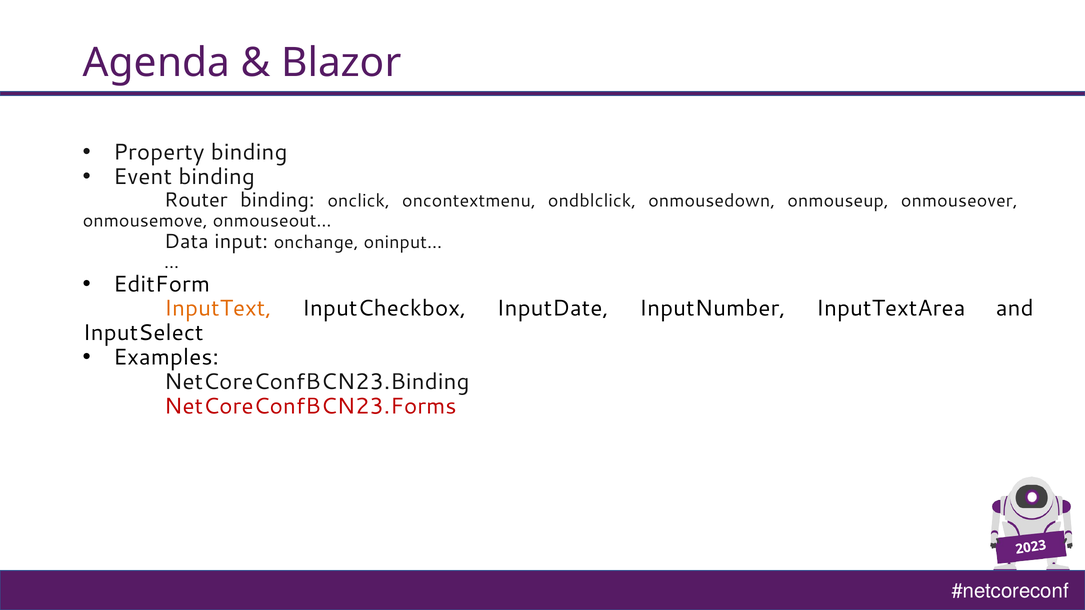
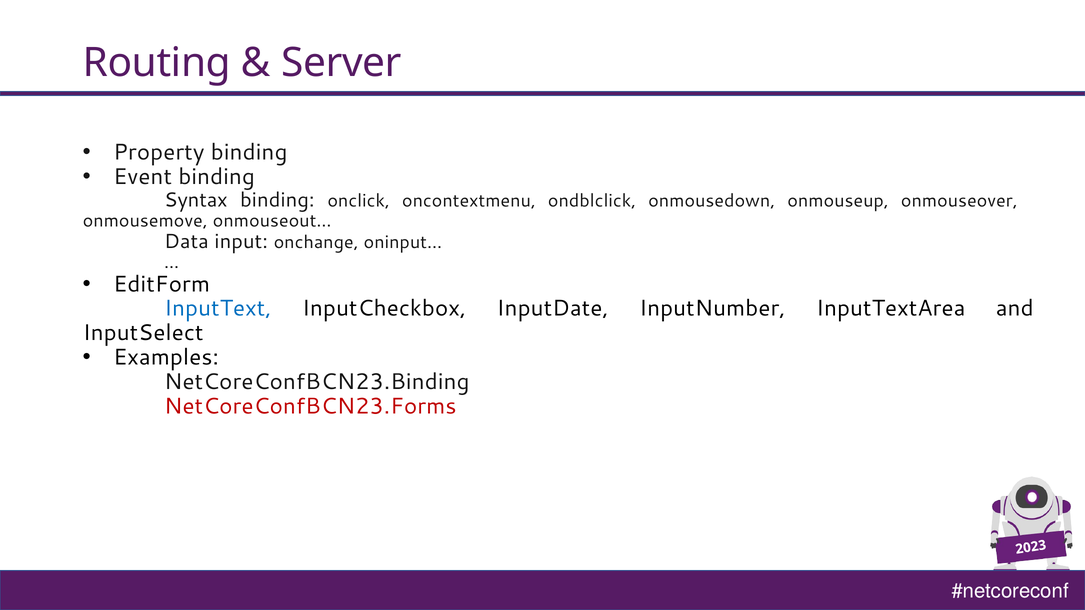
Agenda: Agenda -> Routing
Blazor: Blazor -> Server
Router: Router -> Syntax
InputText colour: orange -> blue
